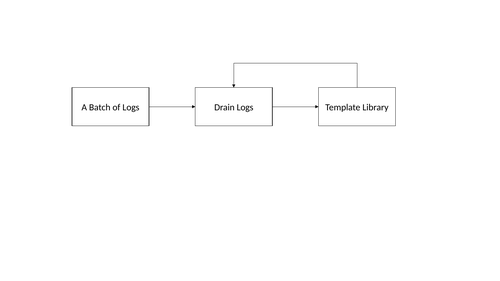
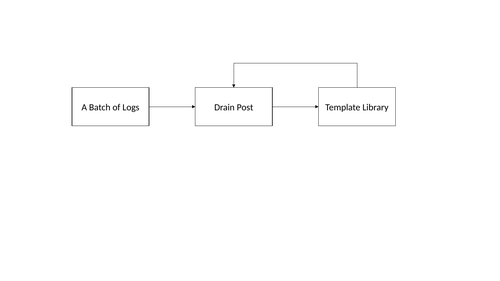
Drain Logs: Logs -> Post
